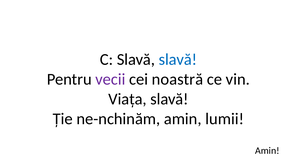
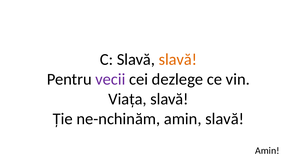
slavă at (178, 59) colour: blue -> orange
noastră: noastră -> dezlege
amin lumii: lumii -> slavă
